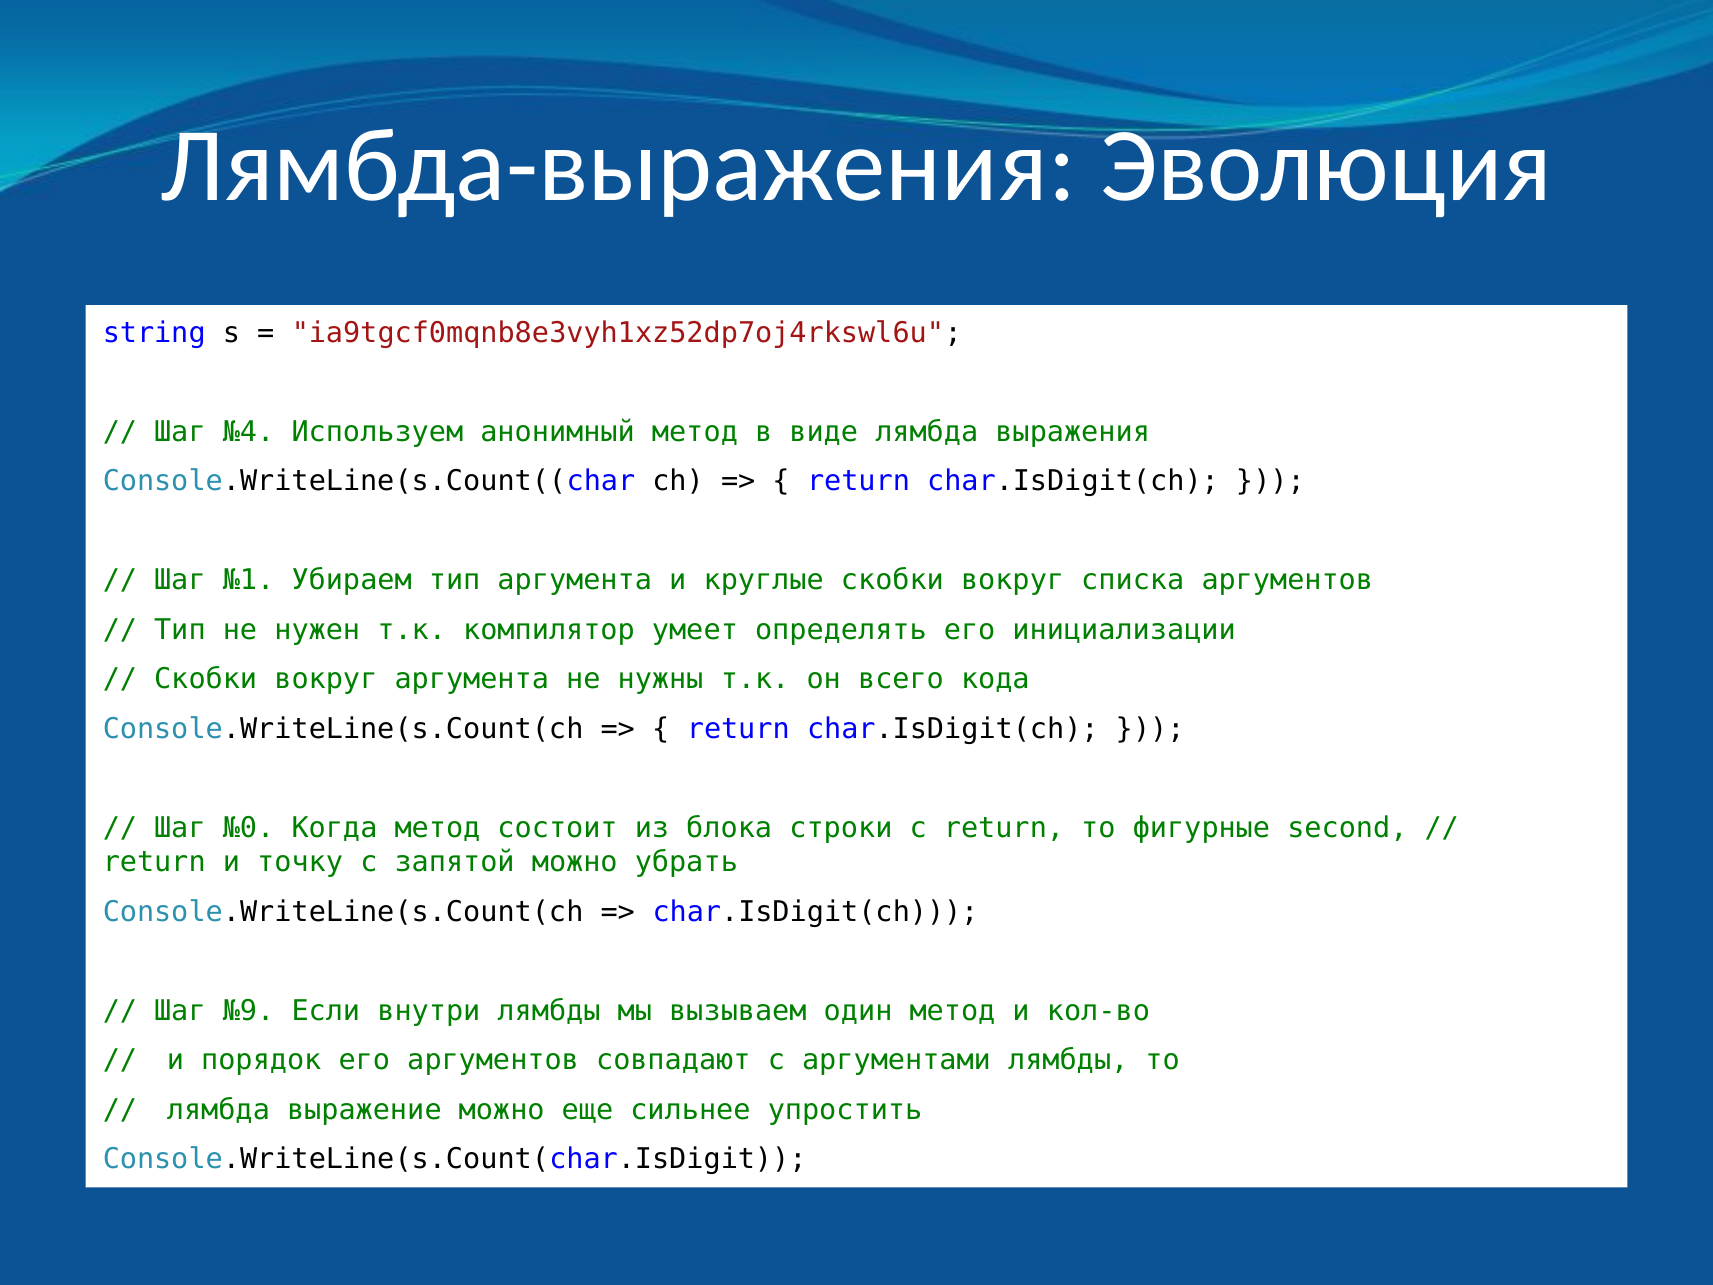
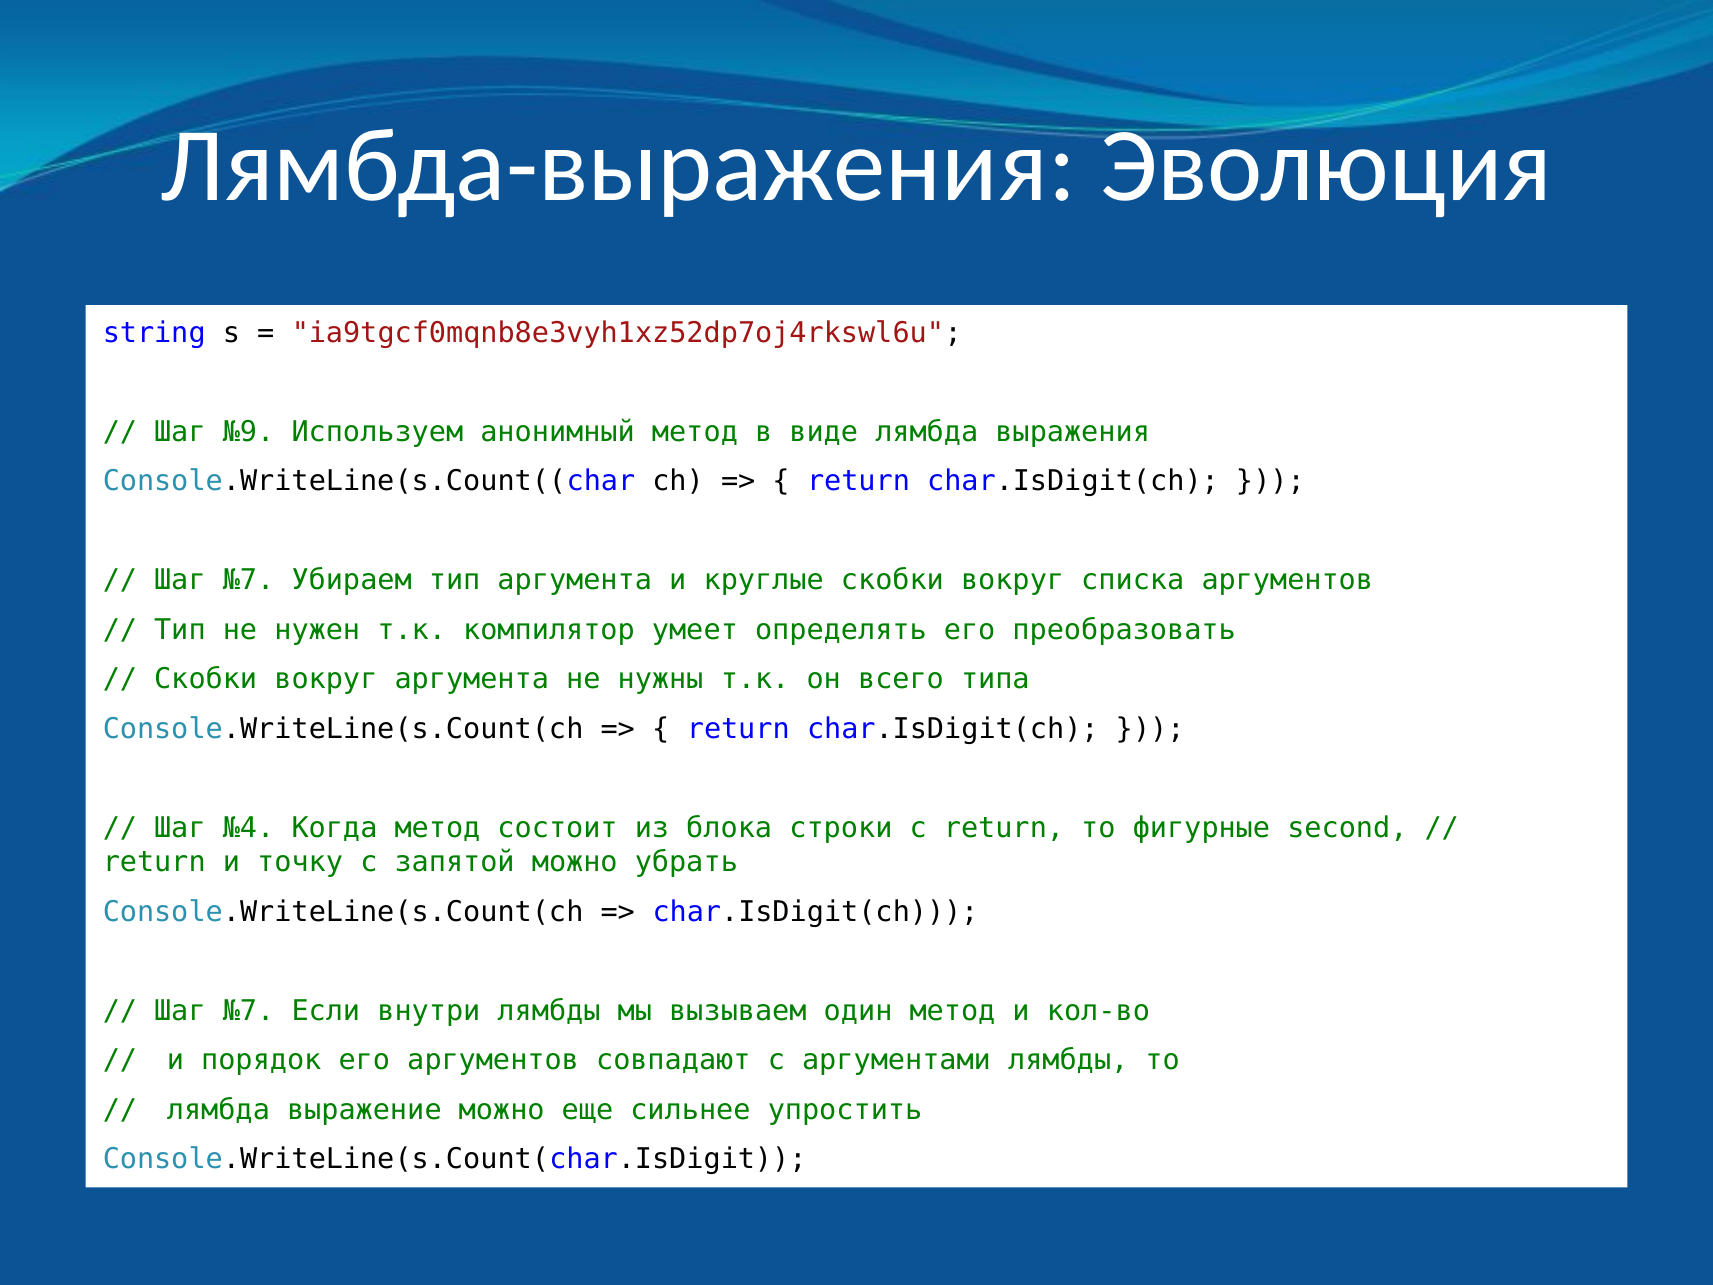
№4: №4 -> №9
№1 at (249, 580): №1 -> №7
инициализации: инициализации -> преобразовать
кода: кода -> типа
№0: №0 -> №4
№9 at (249, 1011): №9 -> №7
